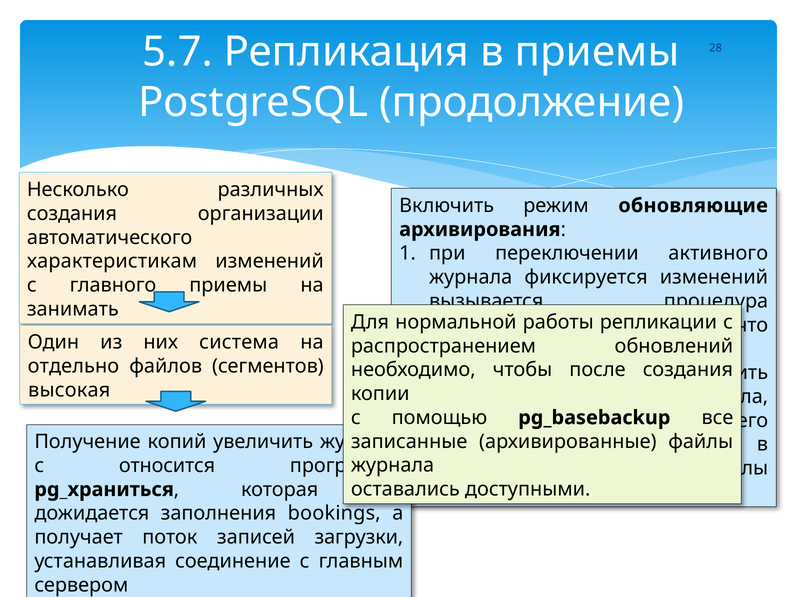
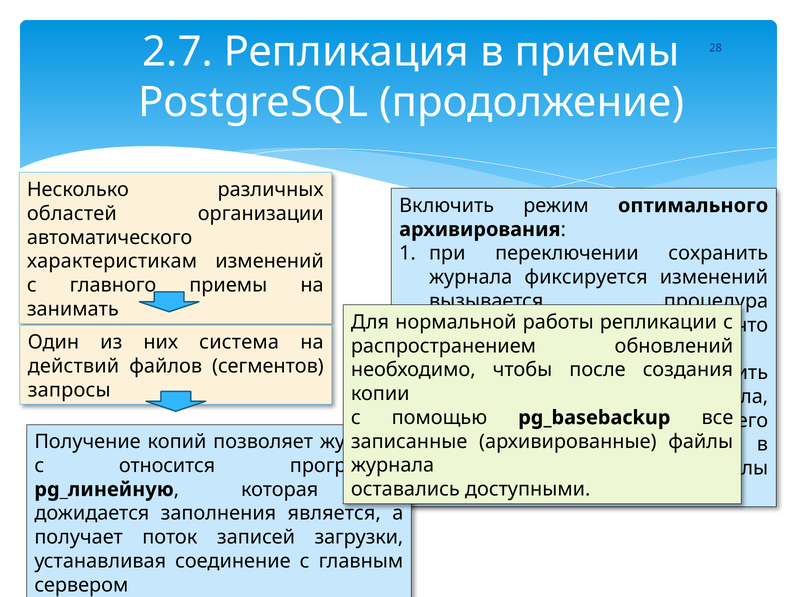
5.7: 5.7 -> 2.7
обновляющие: обновляющие -> оптимального
создания at (72, 214): создания -> областей
переключении активного: активного -> сохранить
отдельно: отдельно -> действий
высокая: высокая -> запросы
увеличить: увеличить -> позволяет
pg_храниться: pg_храниться -> pg_линейную
bookings: bookings -> является
